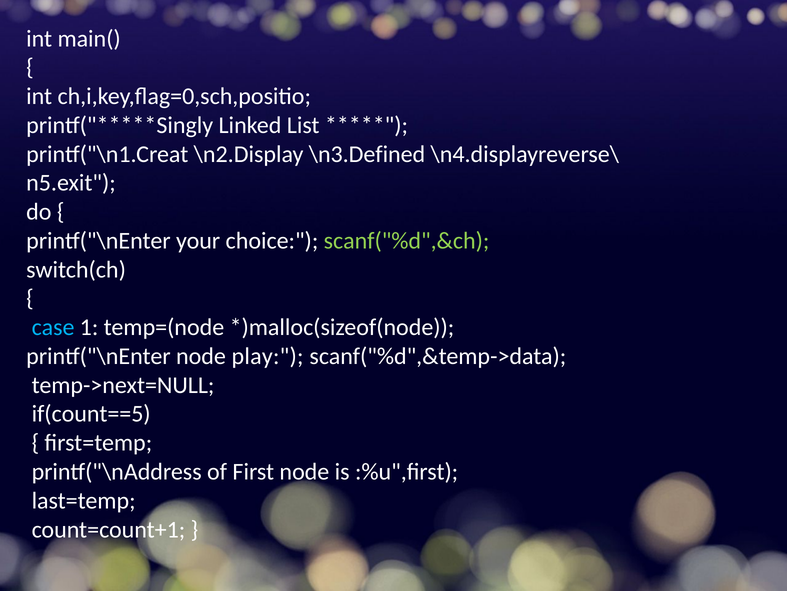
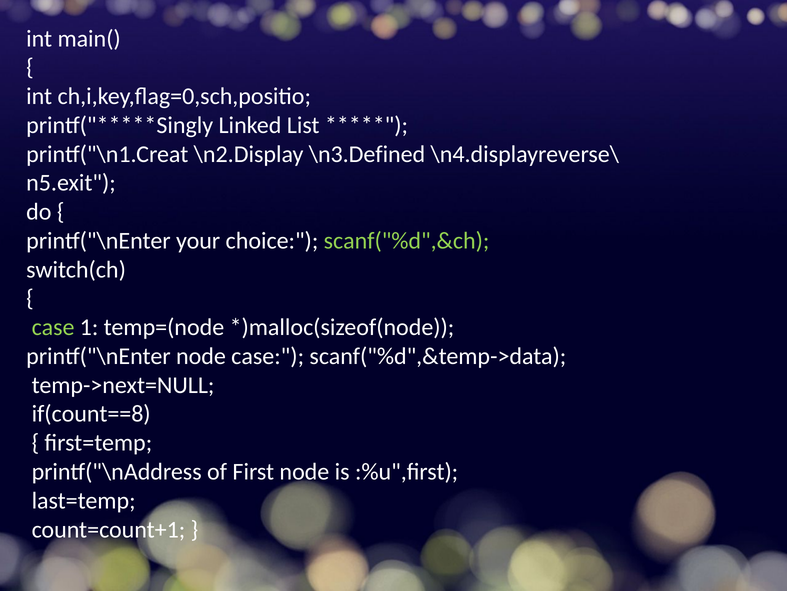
case at (53, 327) colour: light blue -> light green
node play: play -> case
if(count==5: if(count==5 -> if(count==8
